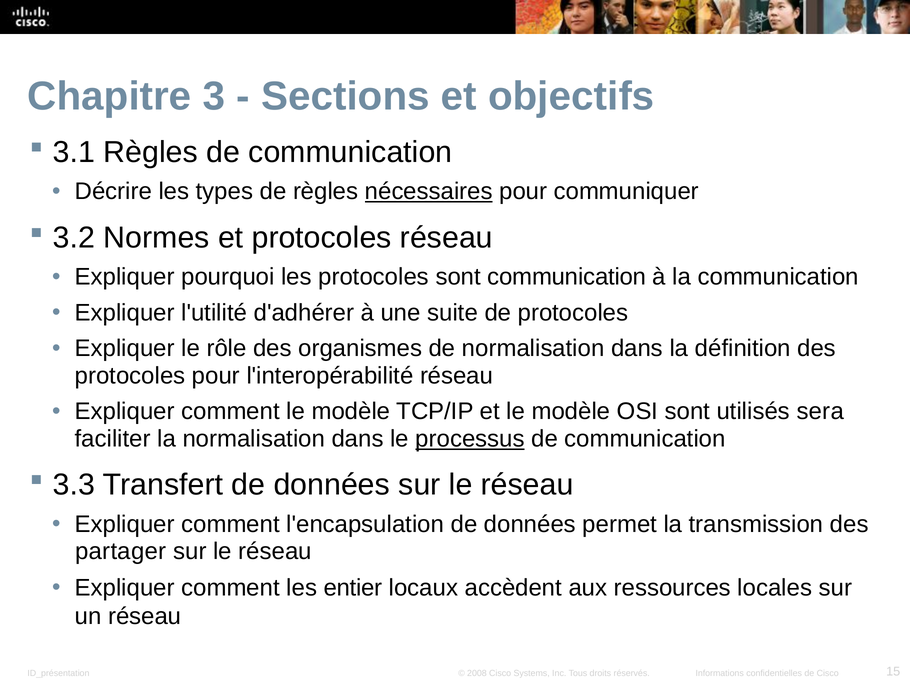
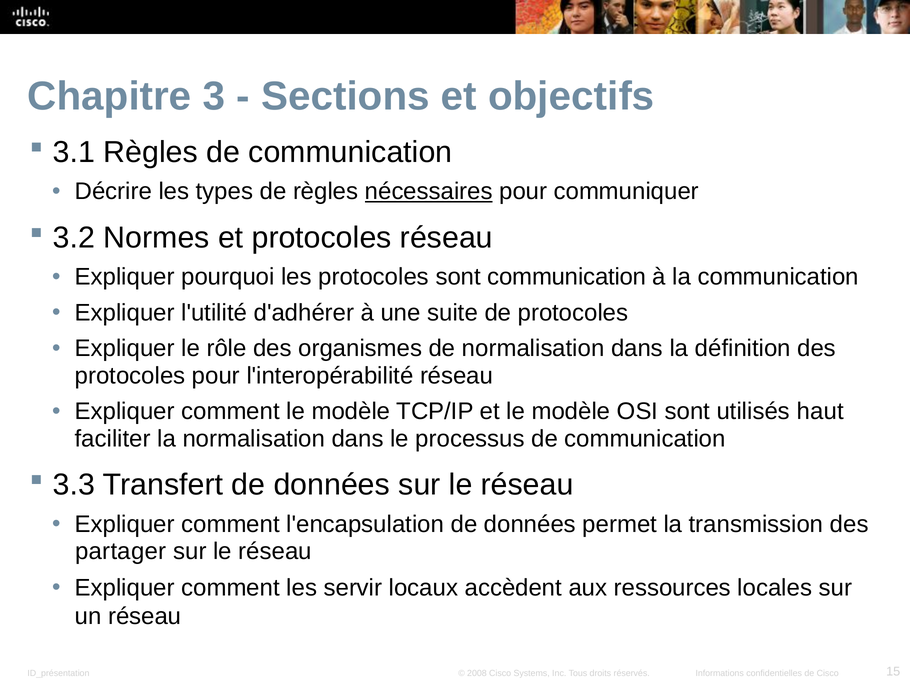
sera: sera -> haut
processus underline: present -> none
entier: entier -> servir
